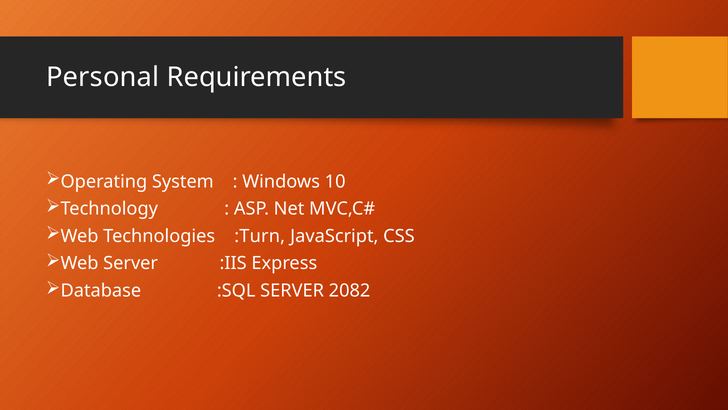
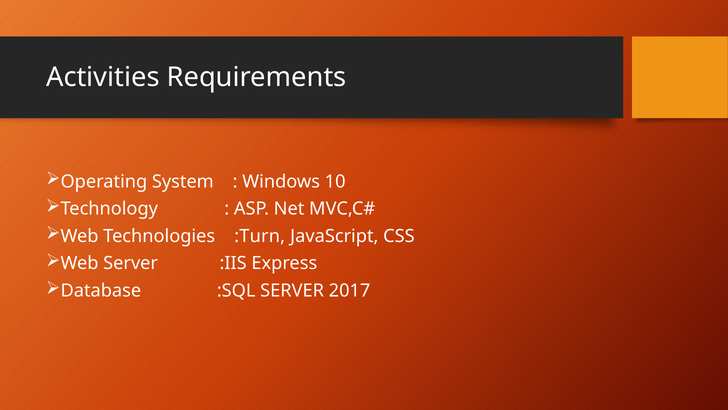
Personal: Personal -> Activities
2082: 2082 -> 2017
